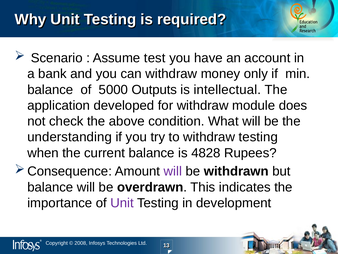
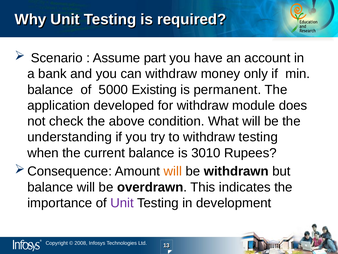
test: test -> part
Outputs: Outputs -> Existing
intellectual: intellectual -> permanent
4828: 4828 -> 3010
will at (173, 171) colour: purple -> orange
